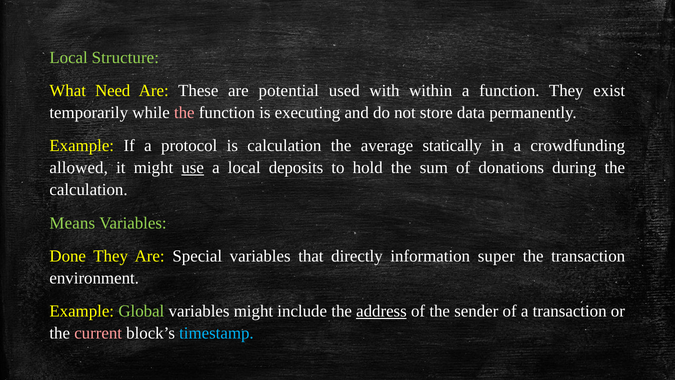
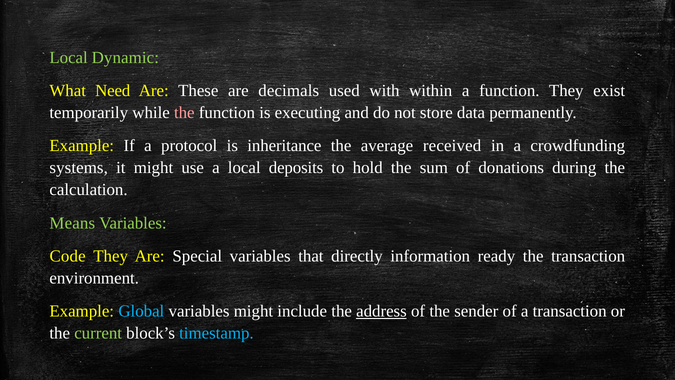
Structure: Structure -> Dynamic
potential: potential -> decimals
is calculation: calculation -> inheritance
statically: statically -> received
allowed: allowed -> systems
use underline: present -> none
Done: Done -> Code
super: super -> ready
Global colour: light green -> light blue
current colour: pink -> light green
